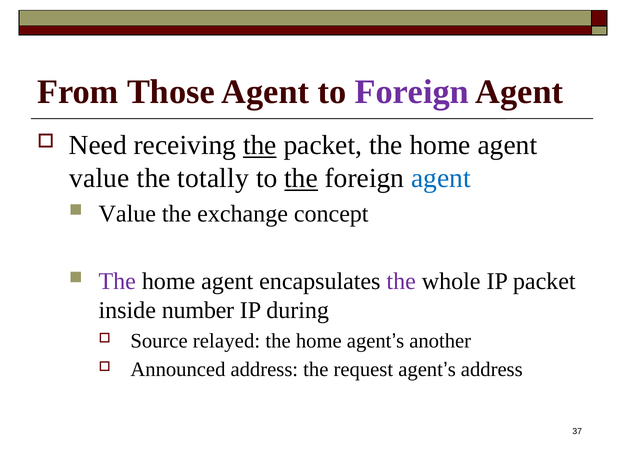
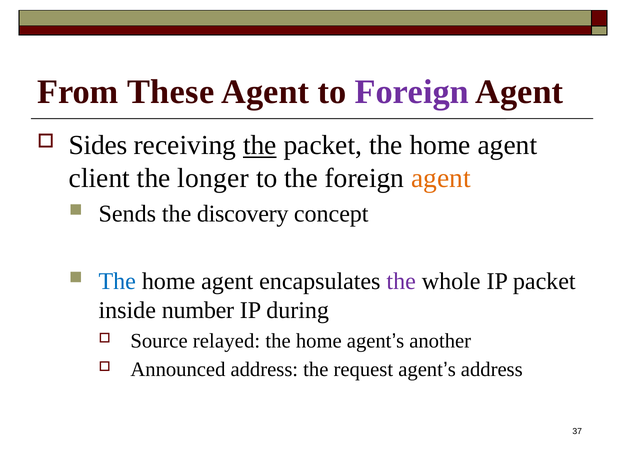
Those: Those -> These
Need: Need -> Sides
value at (99, 178): value -> client
totally: totally -> longer
the at (301, 178) underline: present -> none
agent at (441, 178) colour: blue -> orange
Value at (127, 214): Value -> Sends
exchange: exchange -> discovery
The at (117, 281) colour: purple -> blue
